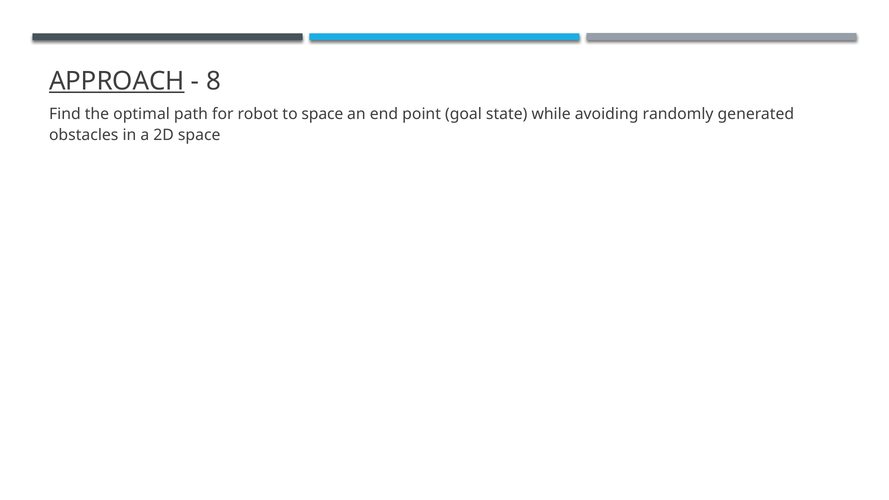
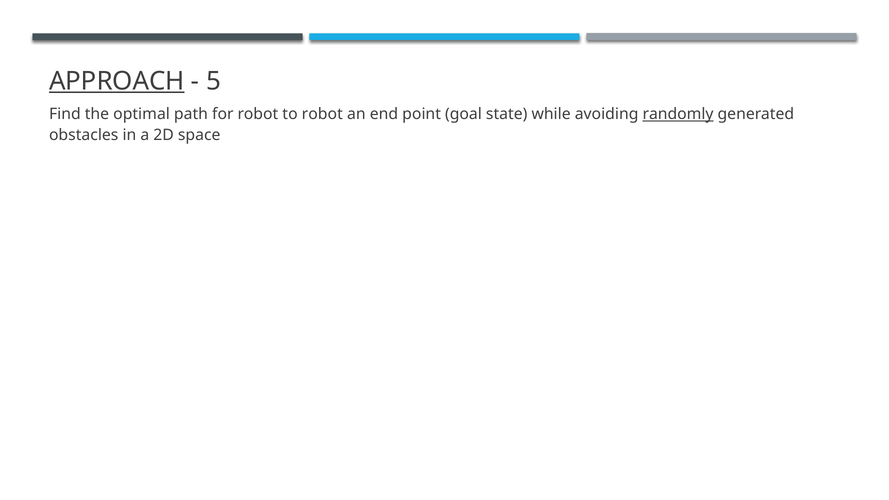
8: 8 -> 5
to space: space -> robot
randomly underline: none -> present
